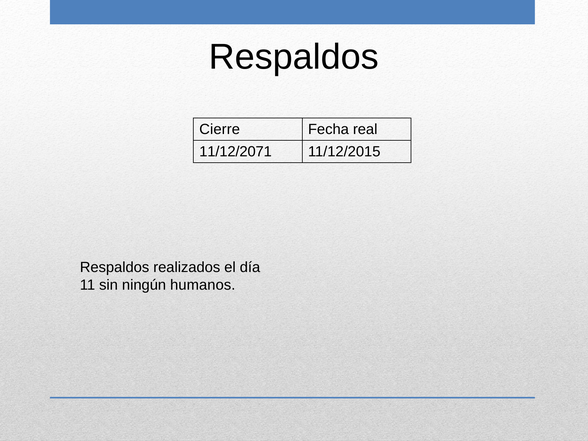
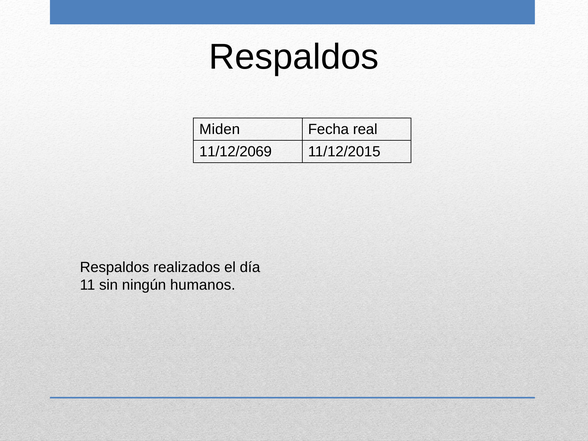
Cierre: Cierre -> Miden
11/12/2071: 11/12/2071 -> 11/12/2069
